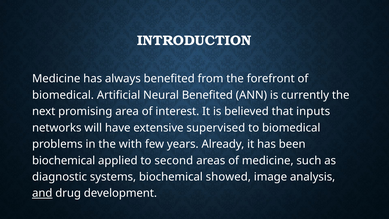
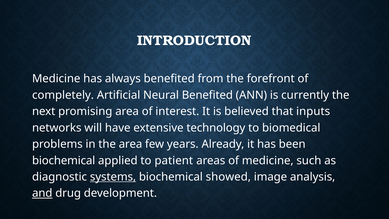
biomedical at (63, 95): biomedical -> completely
supervised: supervised -> technology
the with: with -> area
second: second -> patient
systems underline: none -> present
